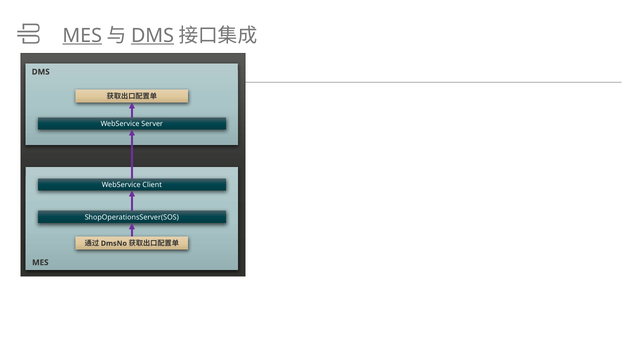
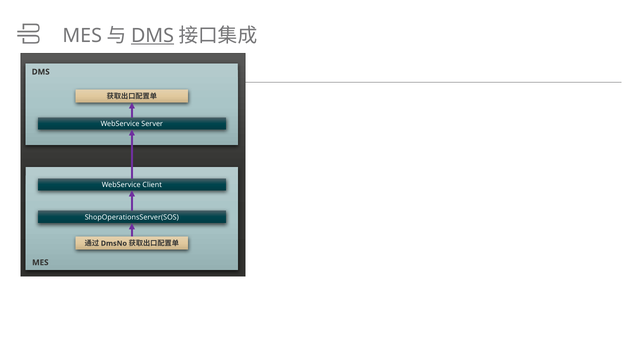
MES at (82, 36) underline: present -> none
